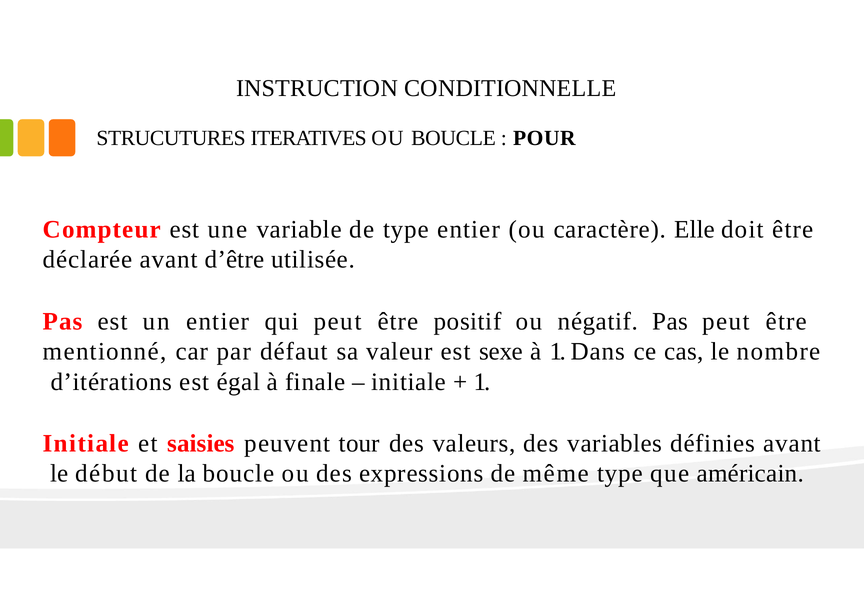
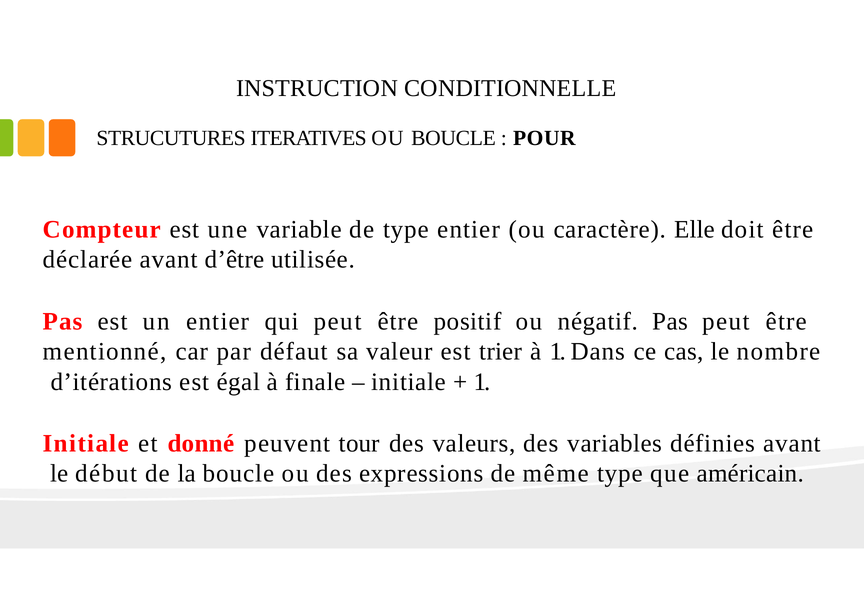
sexe: sexe -> trier
saisies: saisies -> donné
